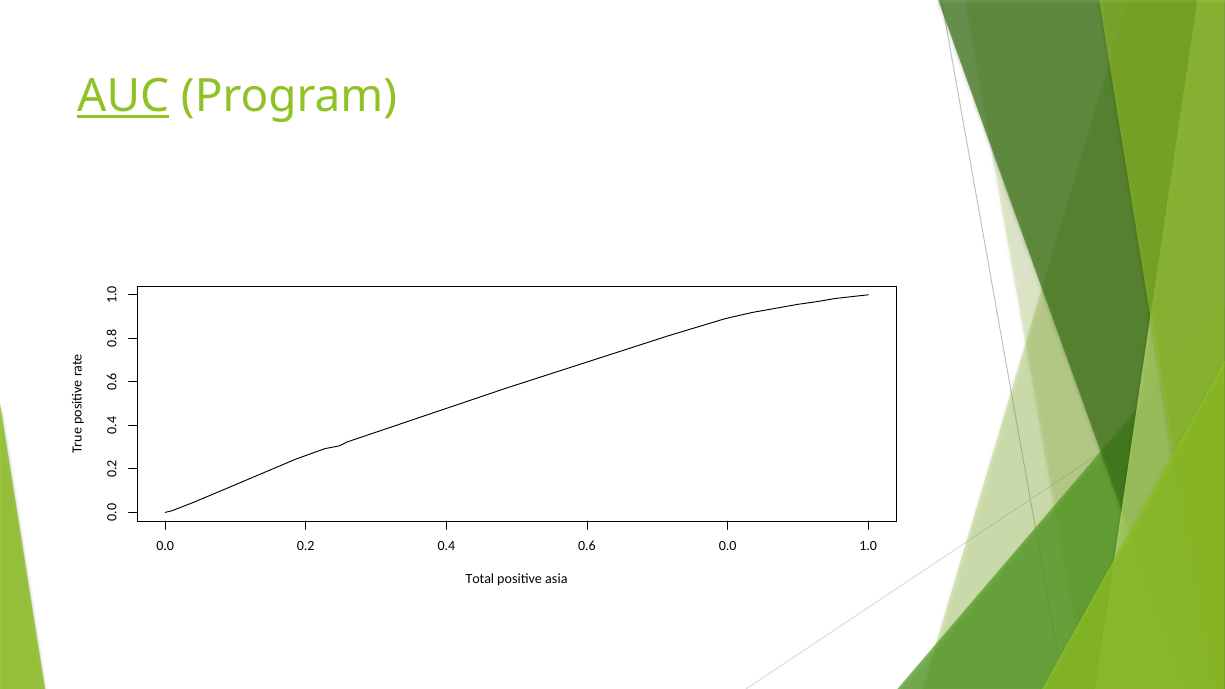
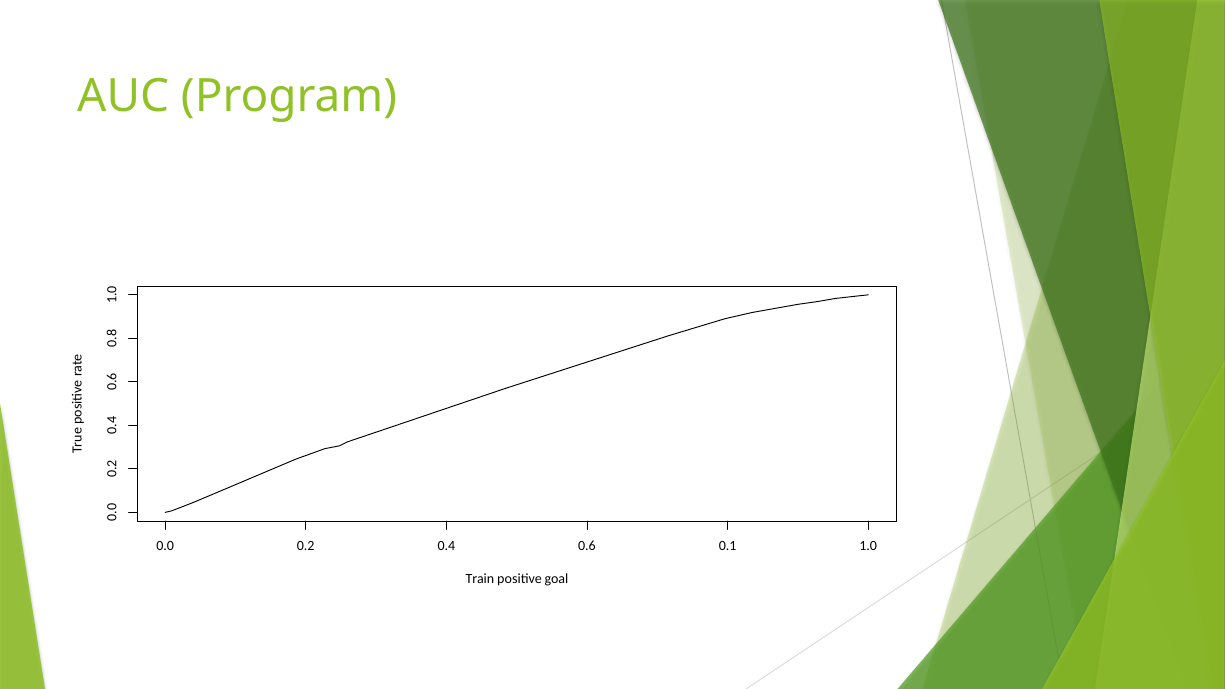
AUC underline: present -> none
0.6 0.0: 0.0 -> 0.1
Total: Total -> Train
asia: asia -> goal
